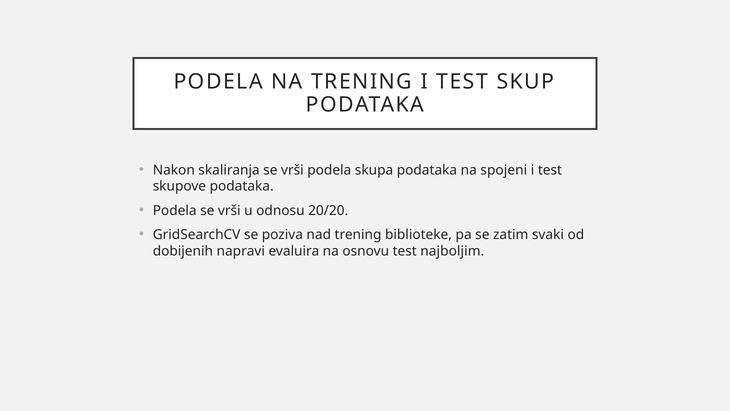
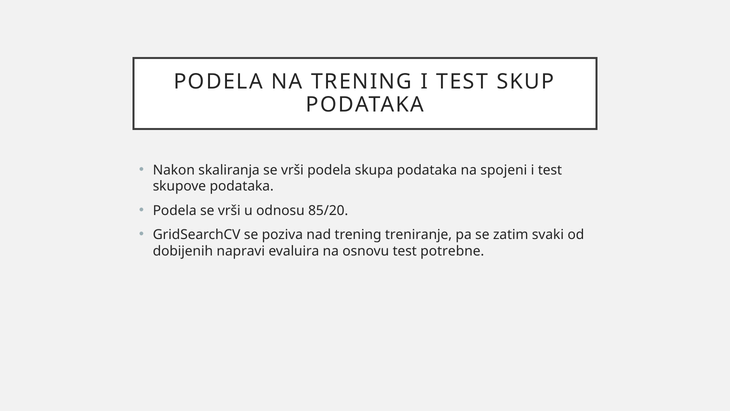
20/20: 20/20 -> 85/20
biblioteke: biblioteke -> treniranje
najboljim: najboljim -> potrebne
